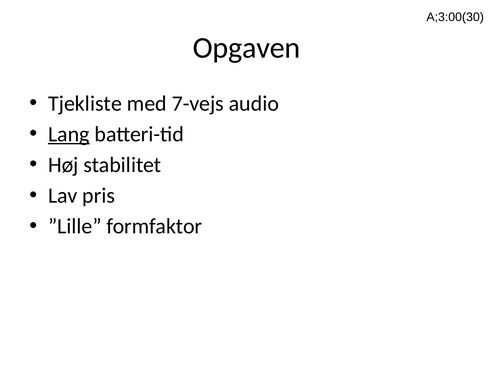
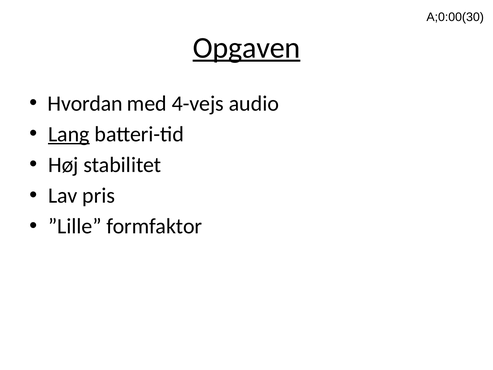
A;3:00(30: A;3:00(30 -> A;0:00(30
Opgaven underline: none -> present
Tjekliste: Tjekliste -> Hvordan
7-vejs: 7-vejs -> 4-vejs
